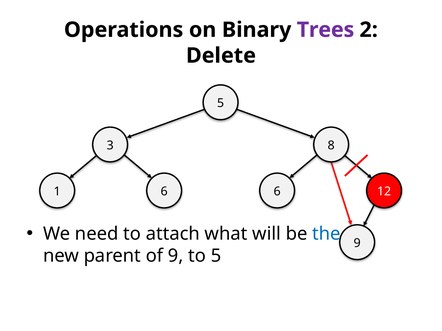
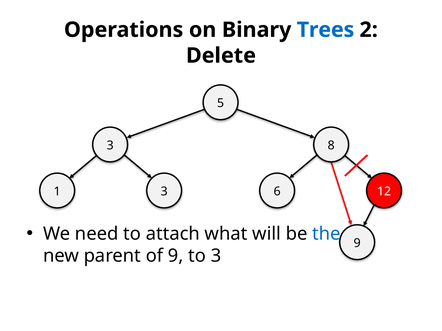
Trees colour: purple -> blue
1 6: 6 -> 3
to 5: 5 -> 3
